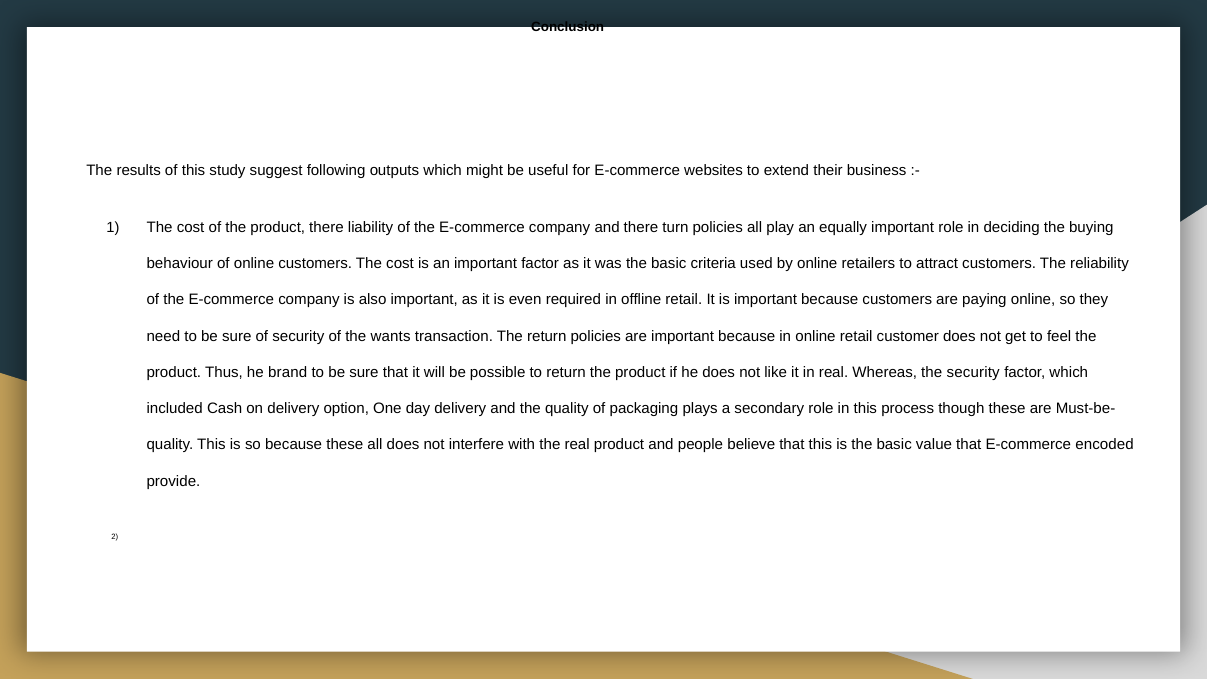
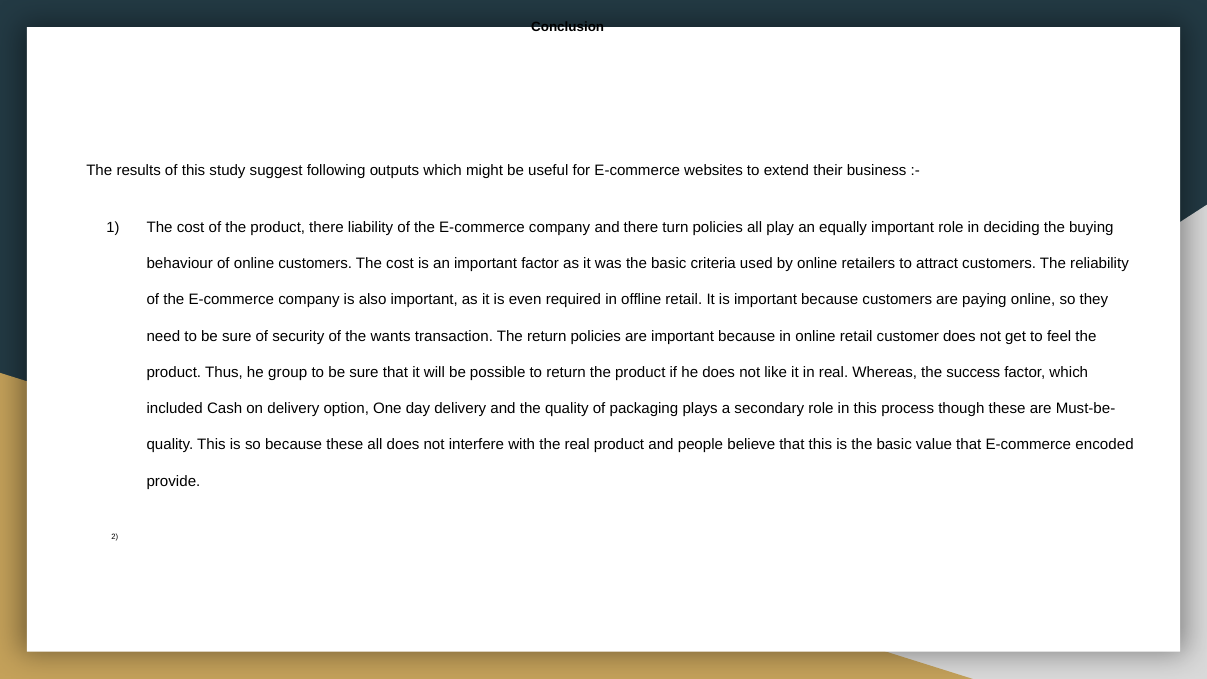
brand: brand -> group
the security: security -> success
